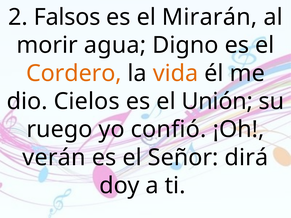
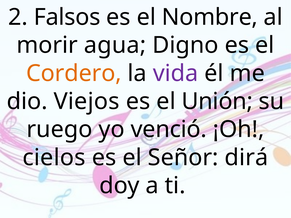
Mirarán: Mirarán -> Nombre
vida colour: orange -> purple
Cielos: Cielos -> Viejos
confió: confió -> venció
verán: verán -> cielos
